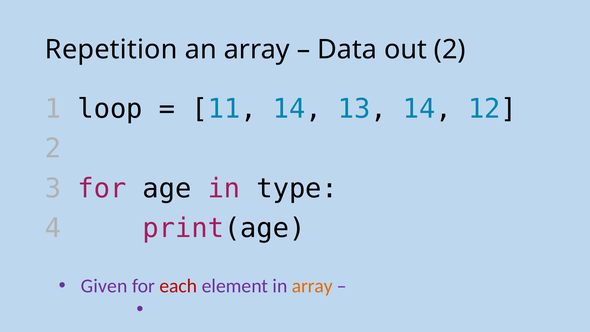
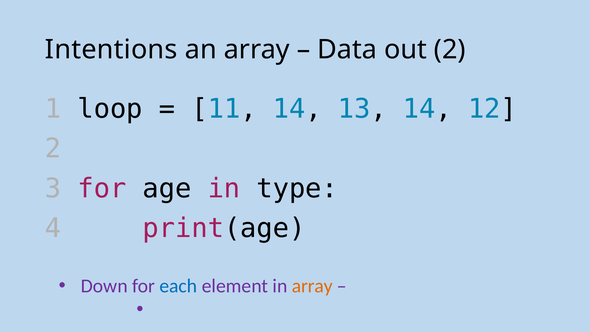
Repetition: Repetition -> Intentions
Given: Given -> Down
each colour: red -> blue
